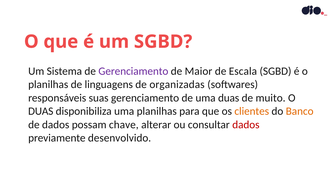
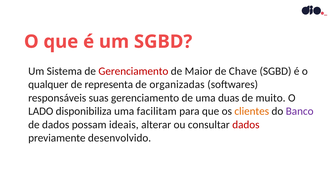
Gerenciamento at (133, 71) colour: purple -> red
Escala: Escala -> Chave
planilhas at (48, 84): planilhas -> qualquer
linguagens: linguagens -> representa
DUAS at (41, 111): DUAS -> LADO
uma planilhas: planilhas -> facilitam
Banco colour: orange -> purple
chave: chave -> ideais
